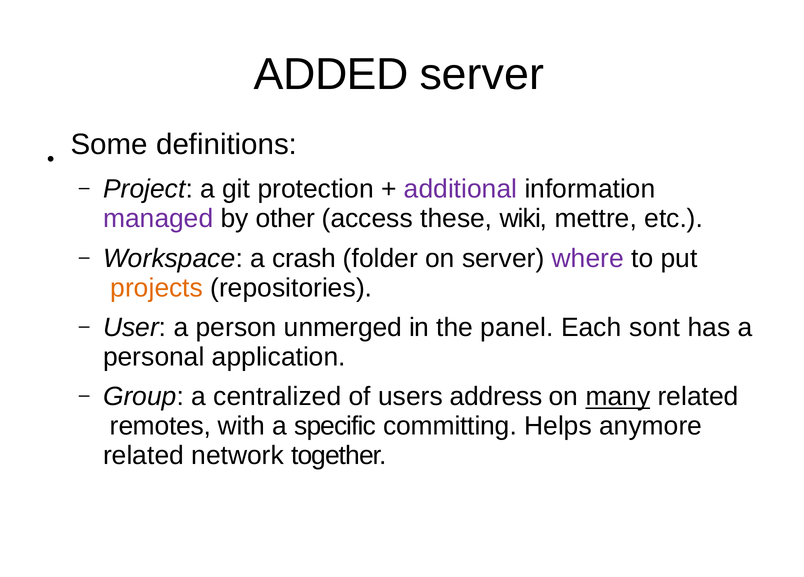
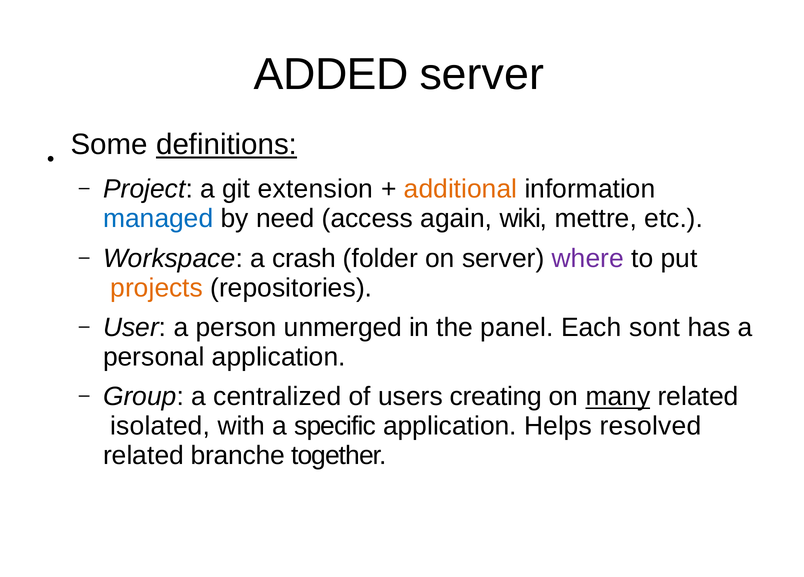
definitions underline: none -> present
protection: protection -> extension
additional colour: purple -> orange
managed colour: purple -> blue
other: other -> need
these: these -> again
address: address -> creating
remotes: remotes -> isolated
specific committing: committing -> application
anymore: anymore -> resolved
network: network -> branche
